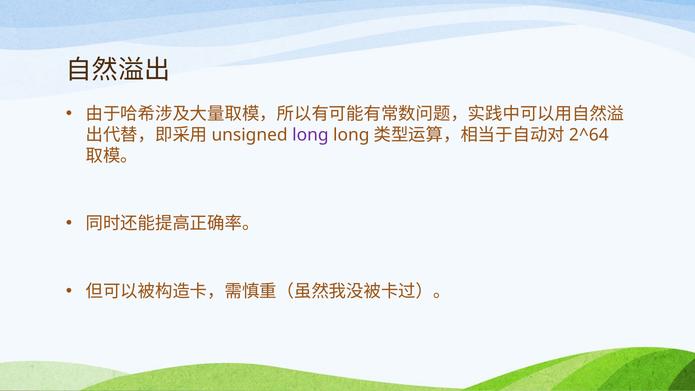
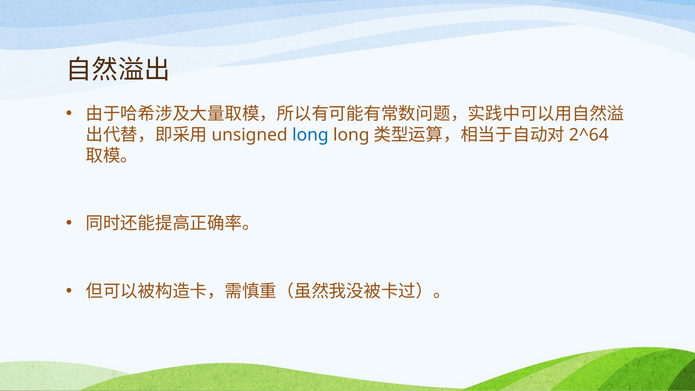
long at (310, 135) colour: purple -> blue
